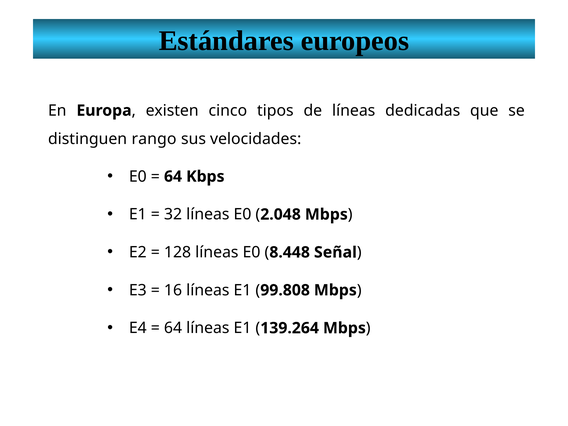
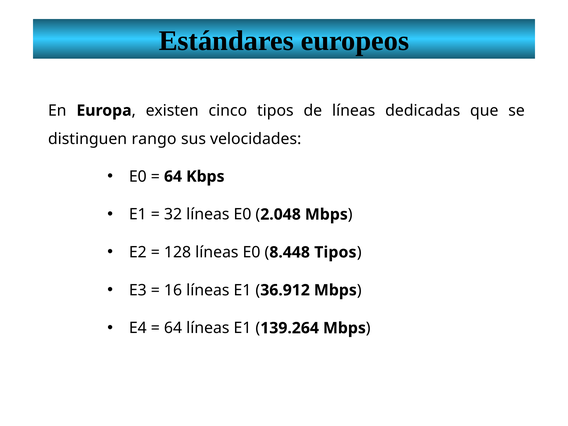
8.448 Señal: Señal -> Tipos
99.808: 99.808 -> 36.912
